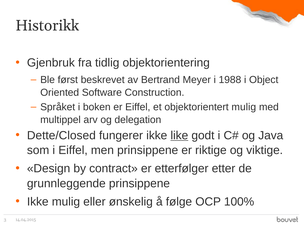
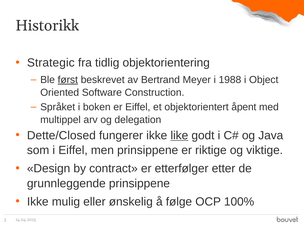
Gjenbruk: Gjenbruk -> Strategic
først underline: none -> present
objektorientert mulig: mulig -> åpent
